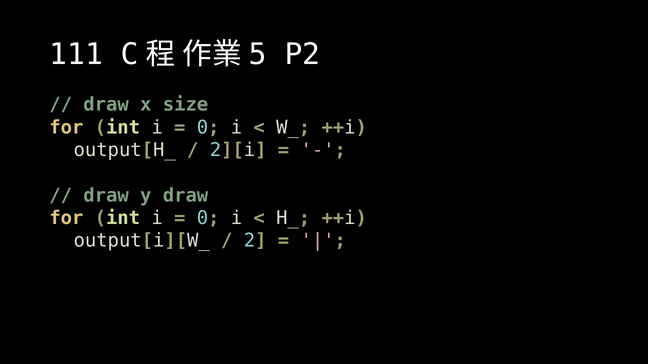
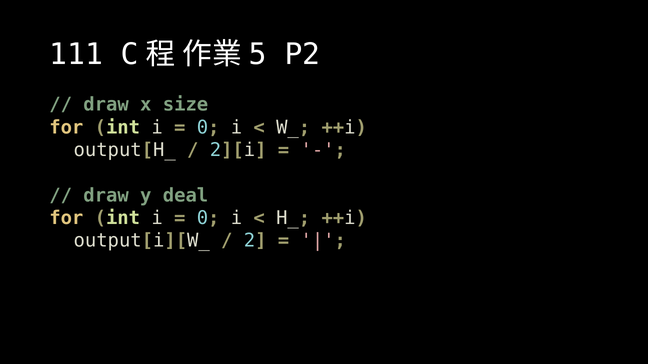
y draw: draw -> deal
